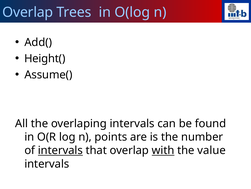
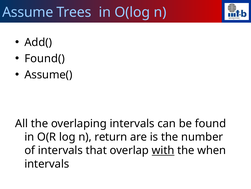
Overlap at (28, 12): Overlap -> Assume
Height(: Height( -> Found(
points: points -> return
intervals at (60, 150) underline: present -> none
value: value -> when
